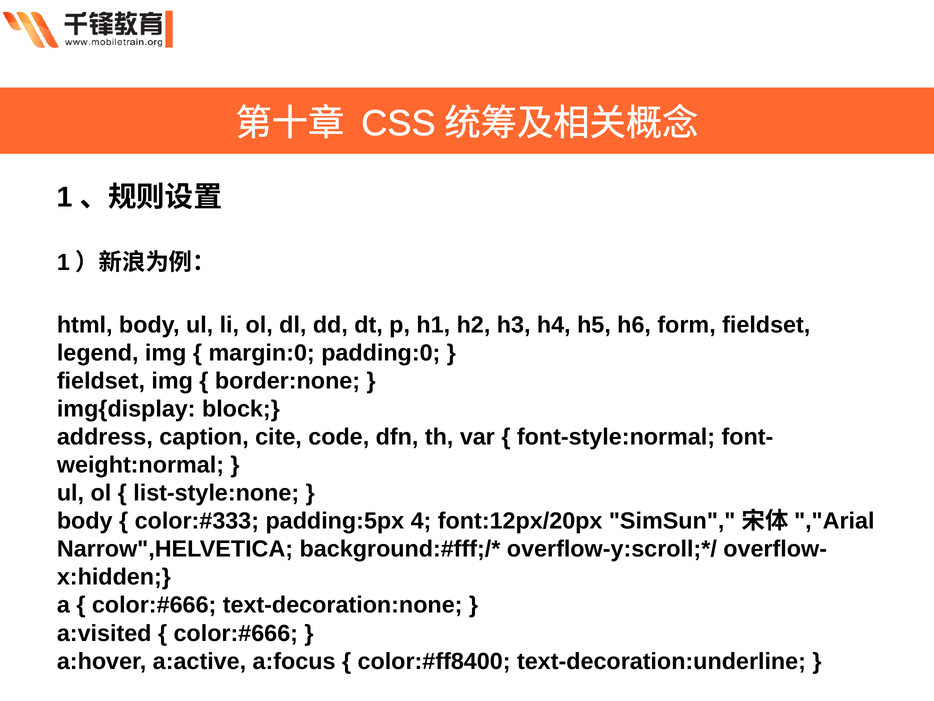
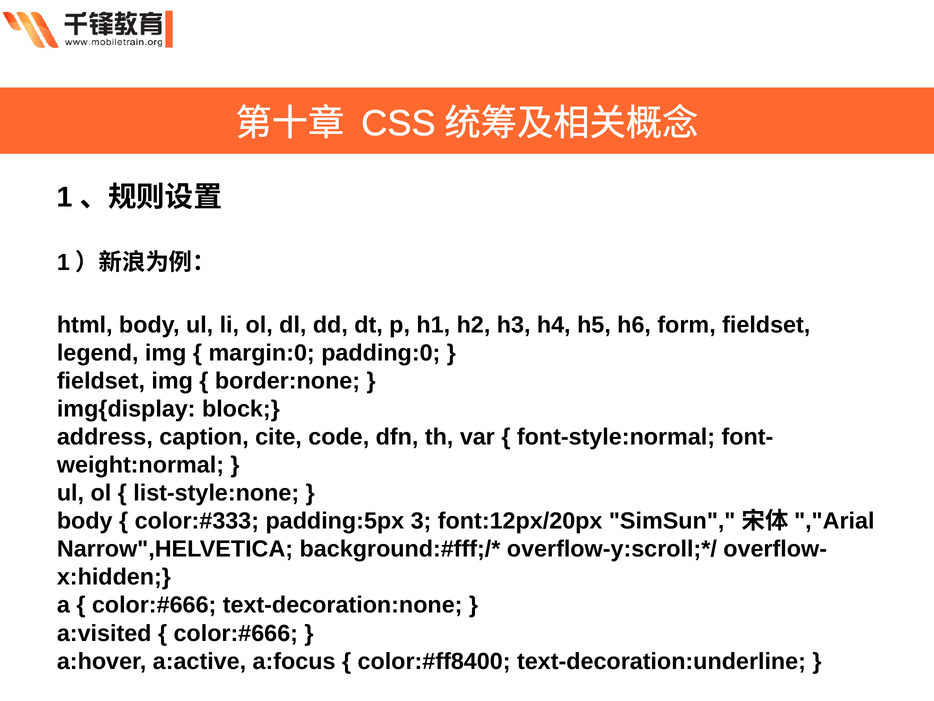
4: 4 -> 3
